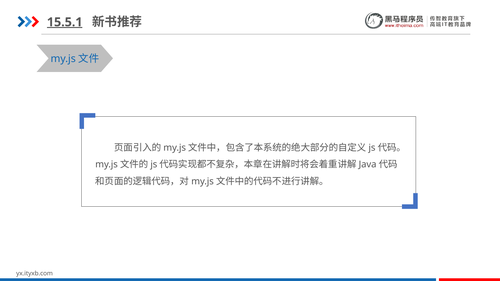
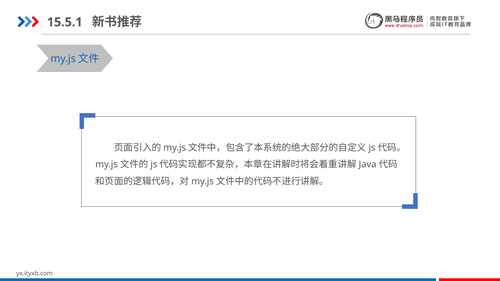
15.5.1 underline: present -> none
